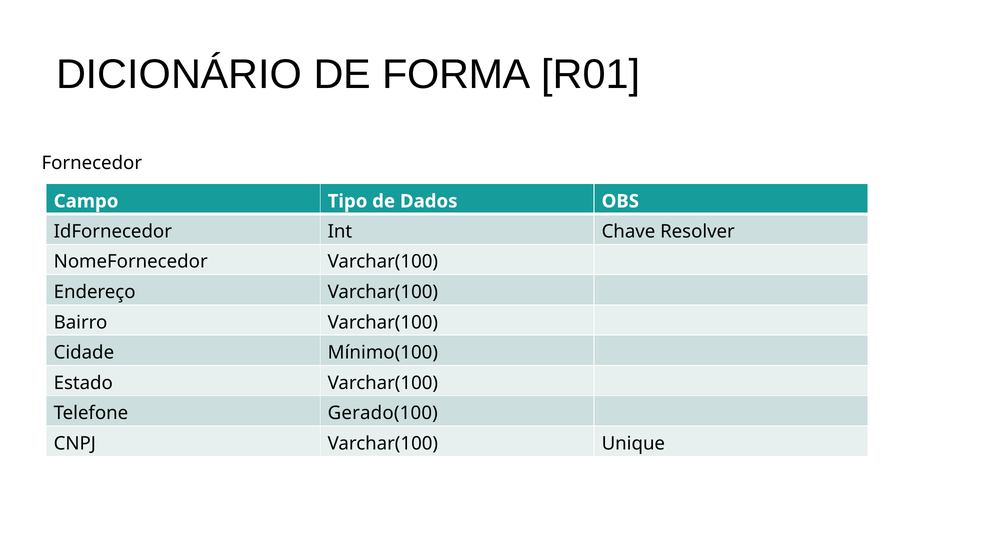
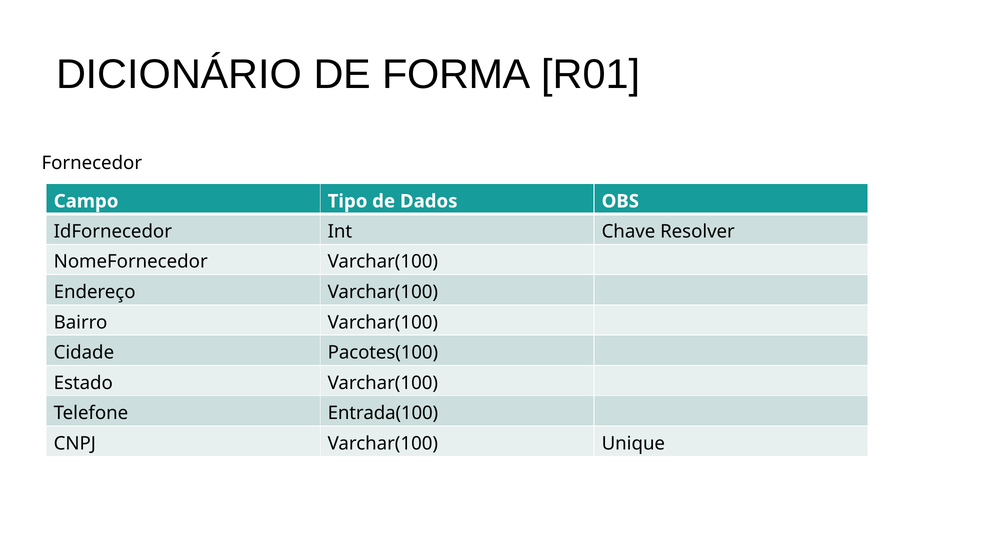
Mínimo(100: Mínimo(100 -> Pacotes(100
Gerado(100: Gerado(100 -> Entrada(100
